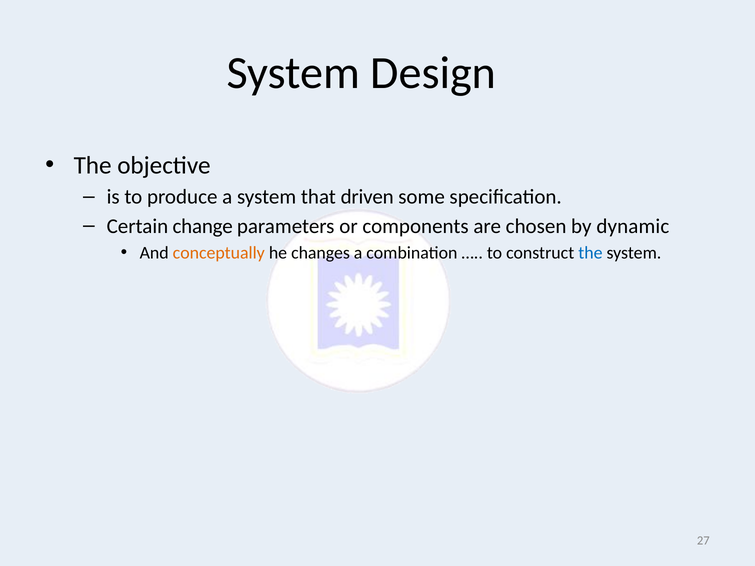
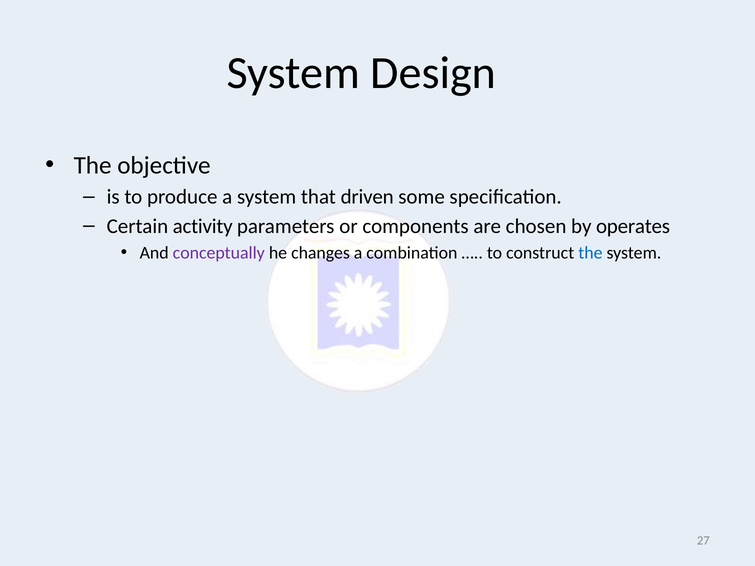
change: change -> activity
dynamic: dynamic -> operates
conceptually colour: orange -> purple
